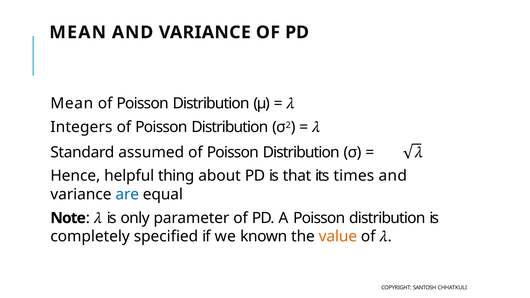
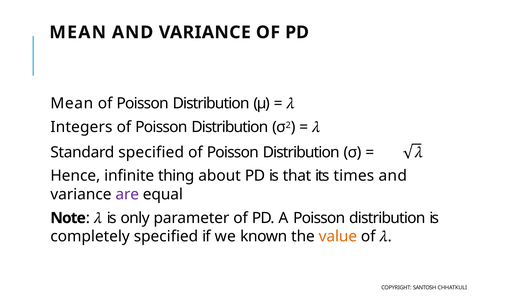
Standard assumed: assumed -> specified
helpful: helpful -> infinite
are colour: blue -> purple
